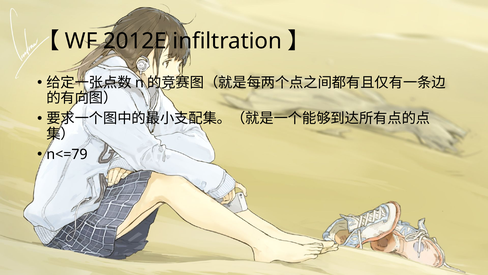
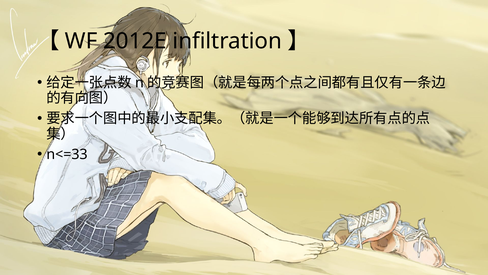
n<=79: n<=79 -> n<=33
